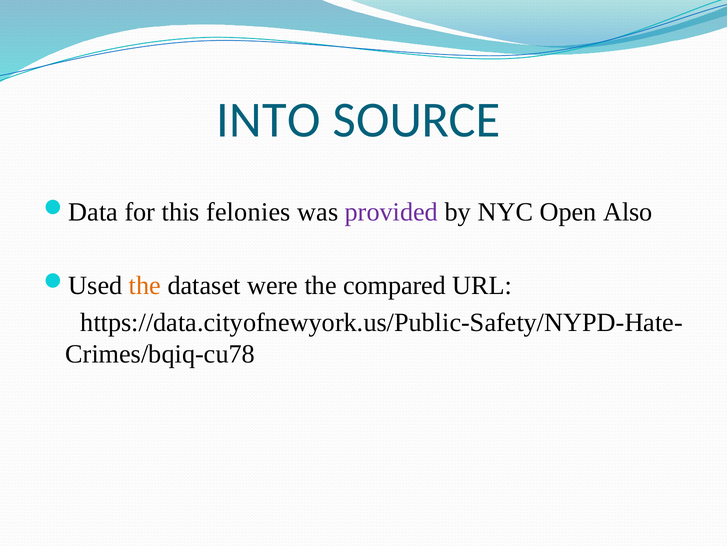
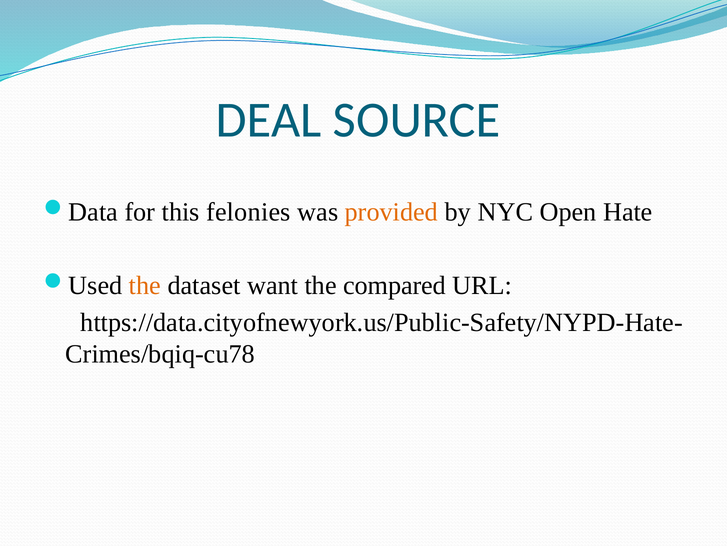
INTO: INTO -> DEAL
provided colour: purple -> orange
Also: Also -> Hate
were: were -> want
